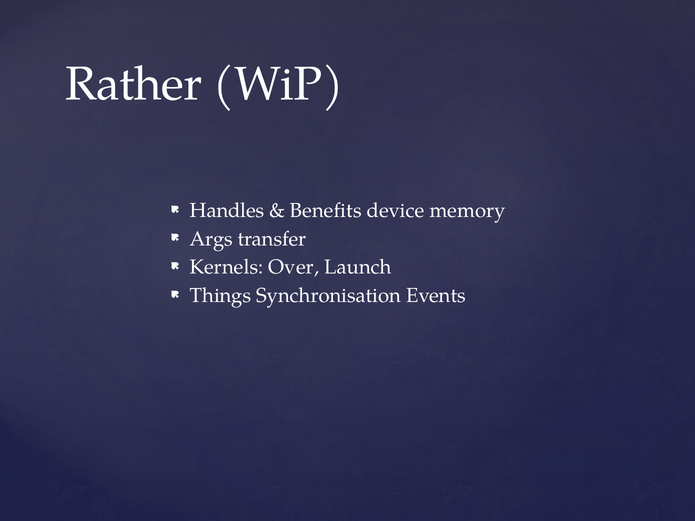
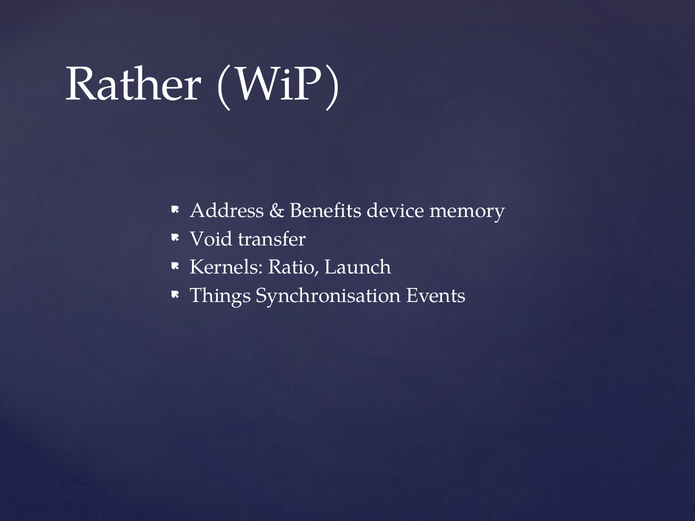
Handles: Handles -> Address
Args: Args -> Void
Over: Over -> Ratio
